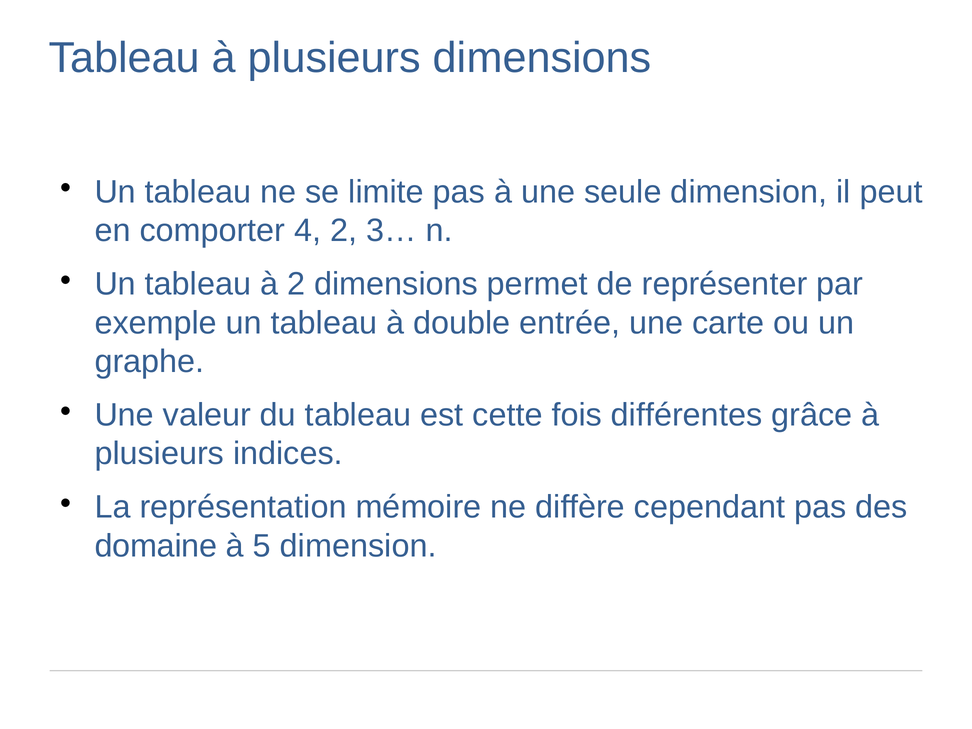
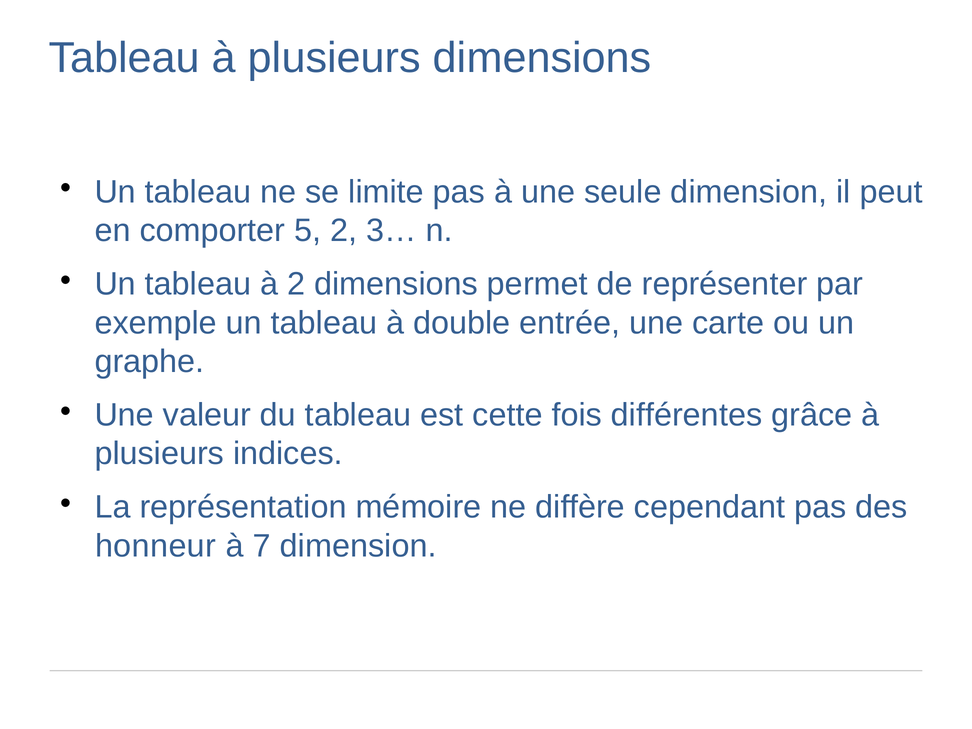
4: 4 -> 5
domaine: domaine -> honneur
5: 5 -> 7
